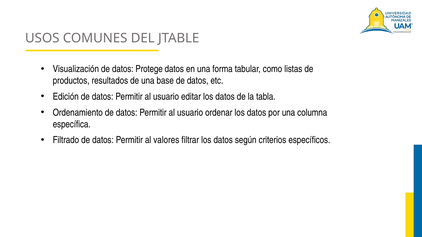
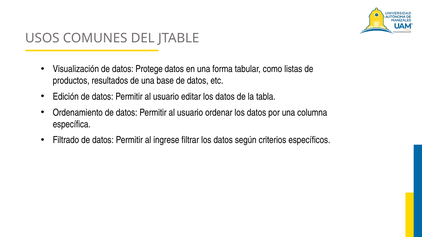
valores: valores -> ingrese
